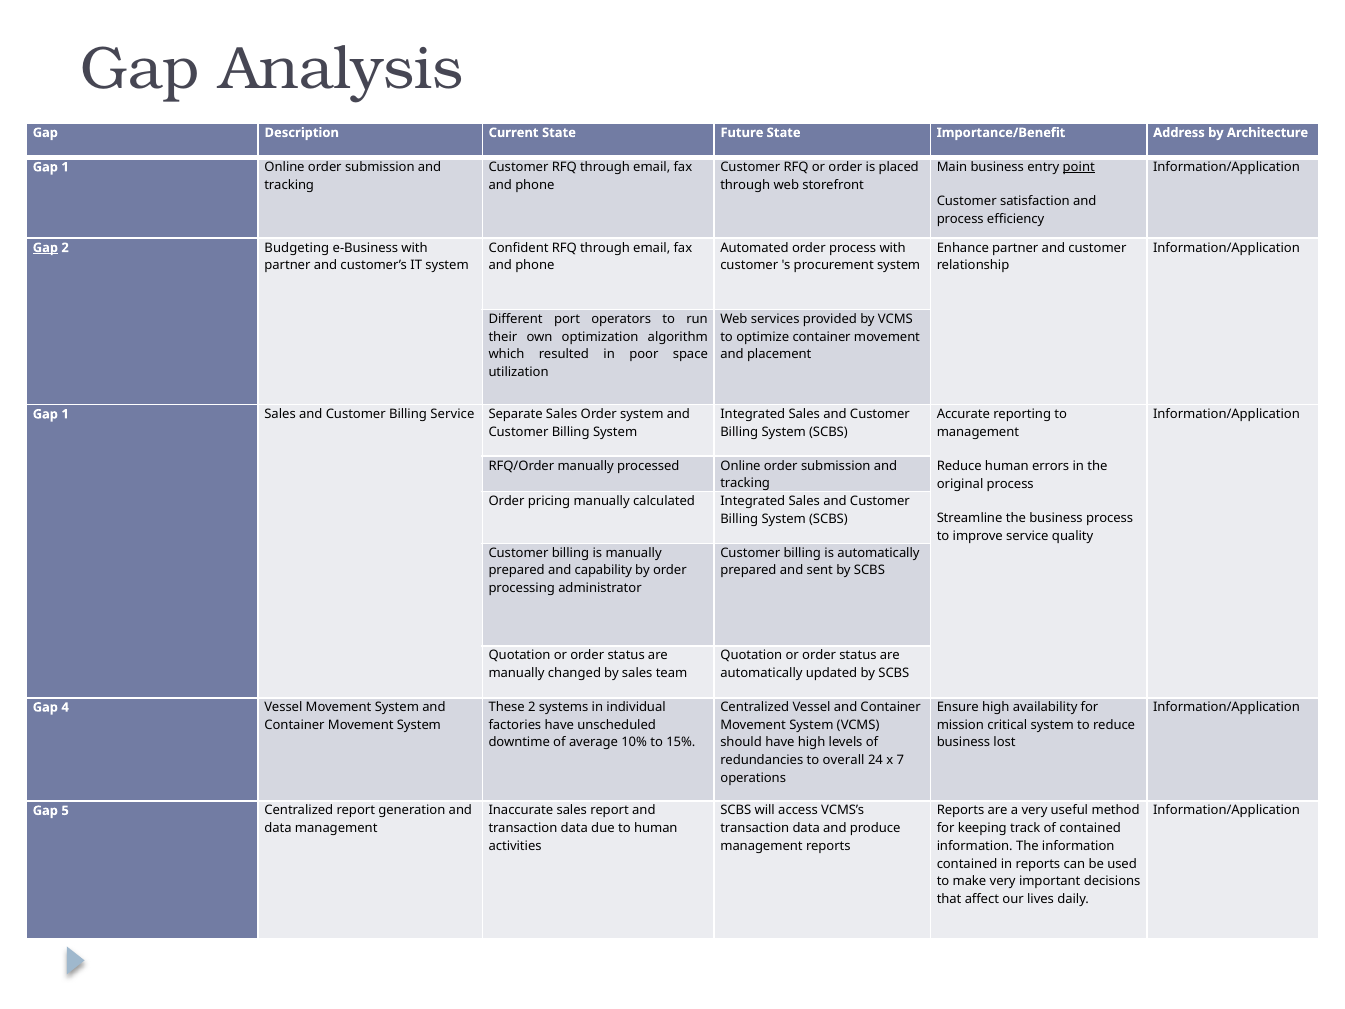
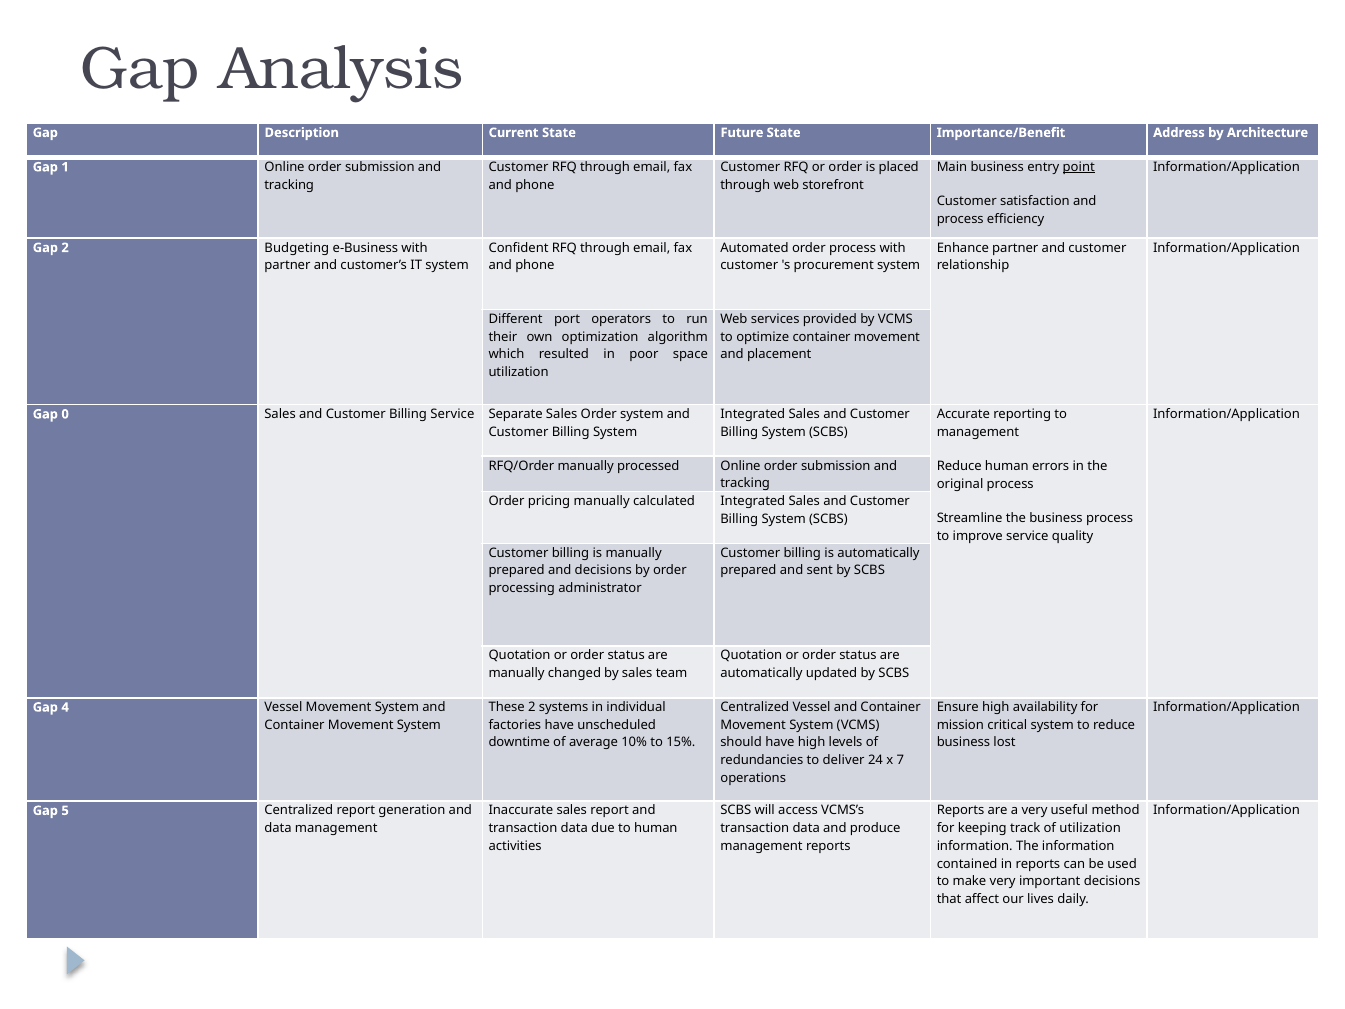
Gap at (45, 248) underline: present -> none
1 at (65, 414): 1 -> 0
and capability: capability -> decisions
overall: overall -> deliver
of contained: contained -> utilization
